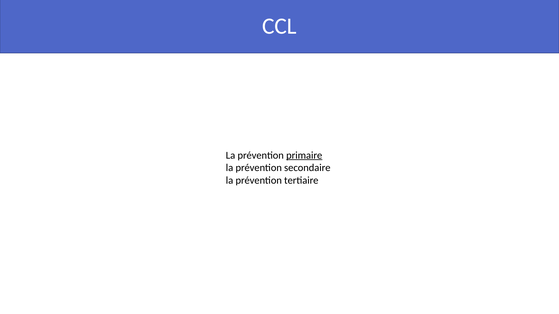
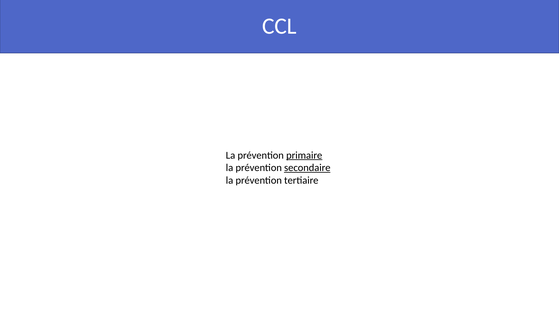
secondaire underline: none -> present
